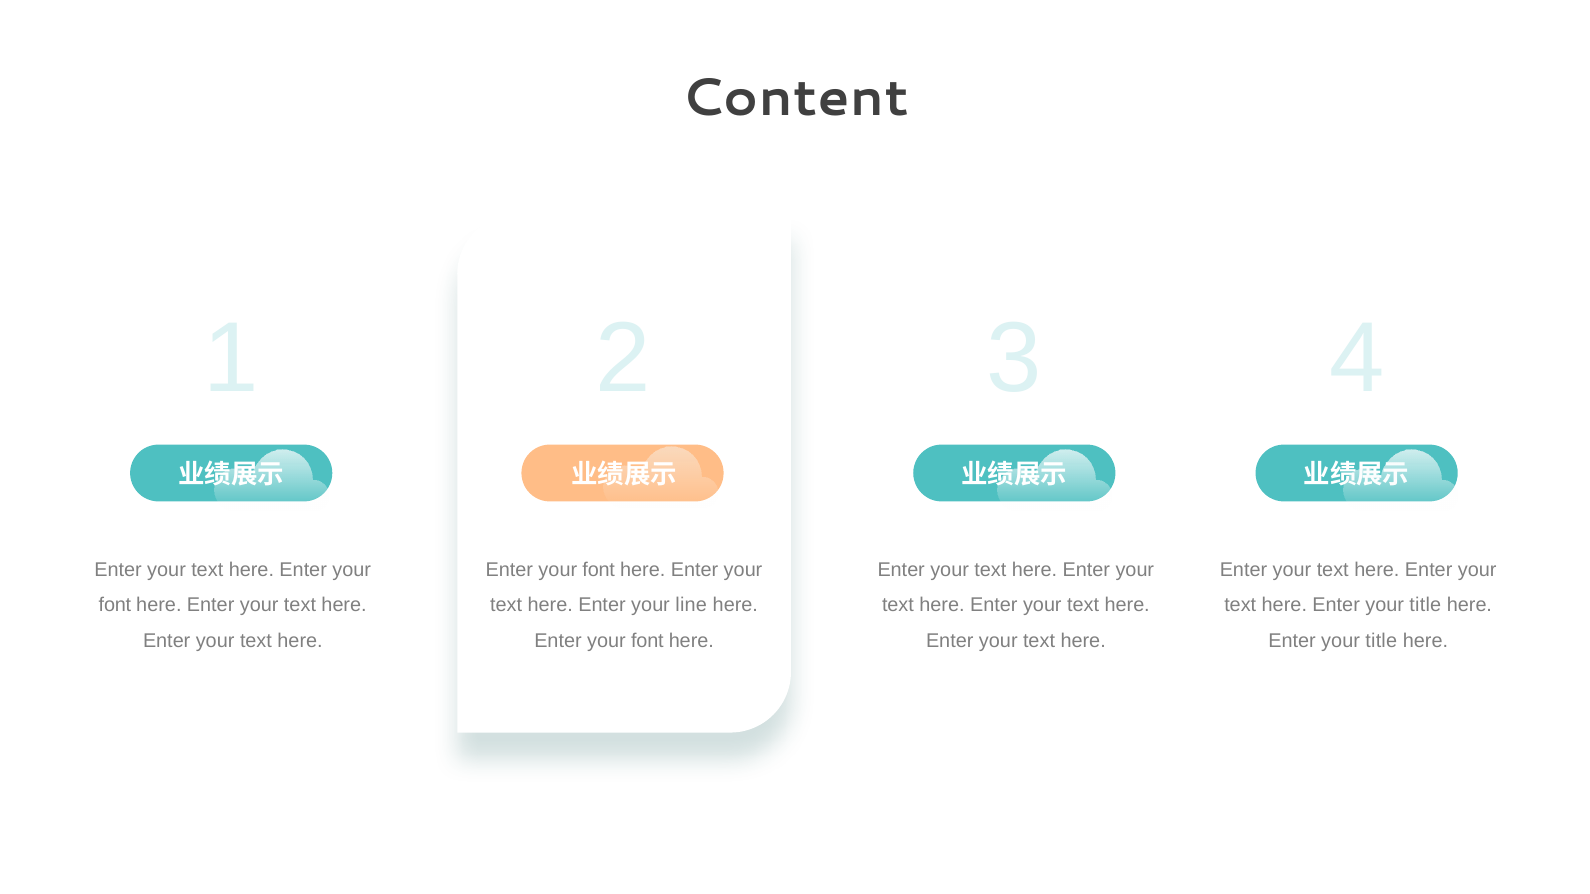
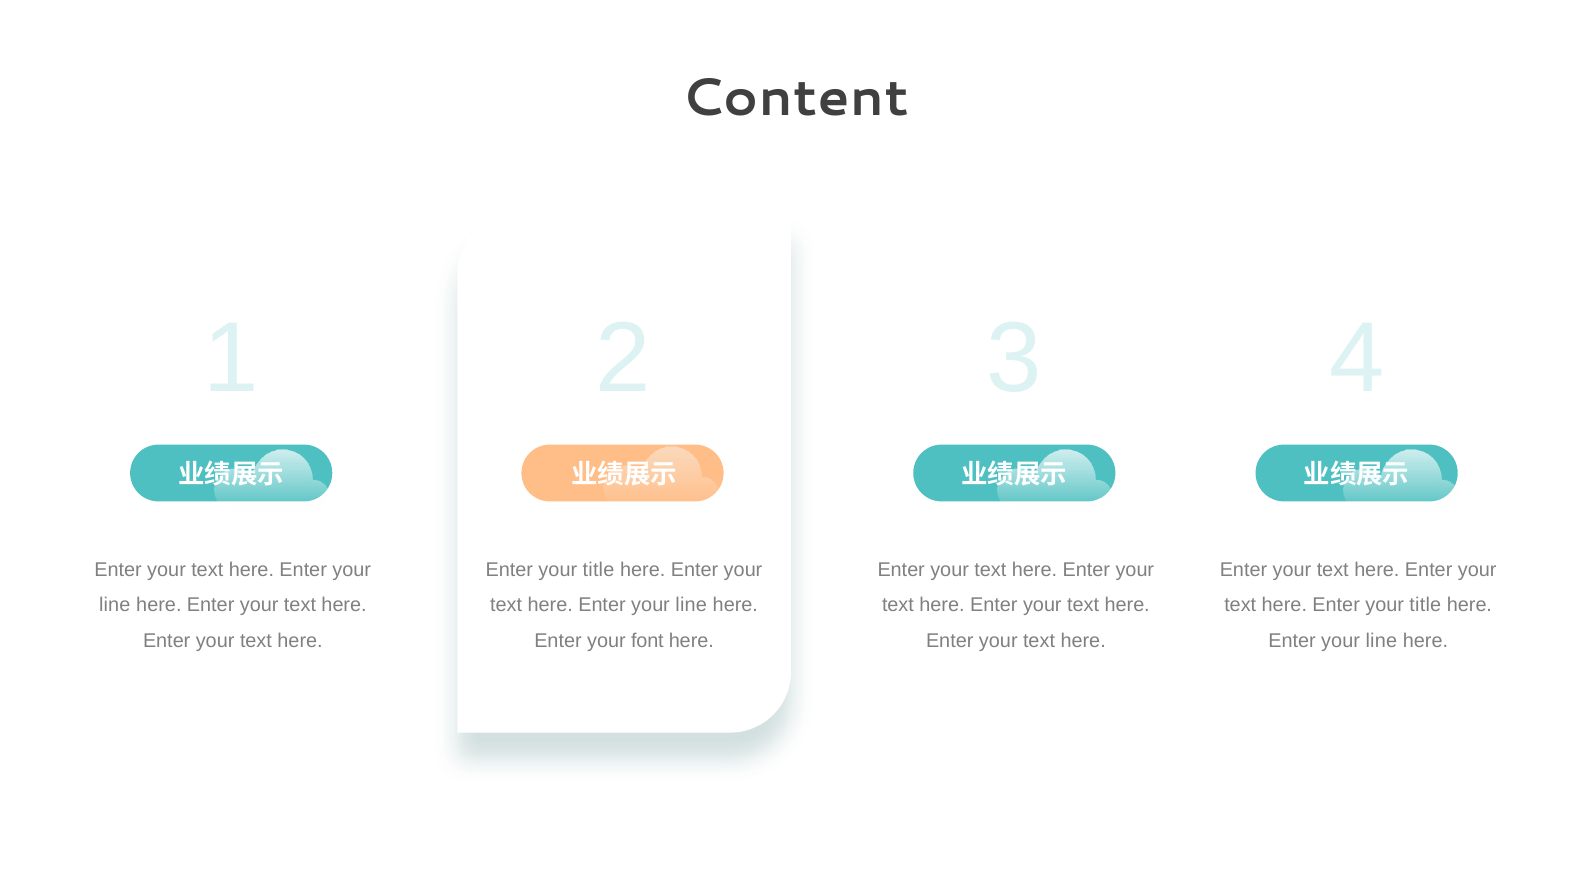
font at (599, 570): font -> title
font at (115, 606): font -> line
title at (1381, 641): title -> line
